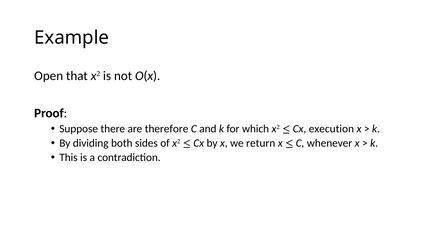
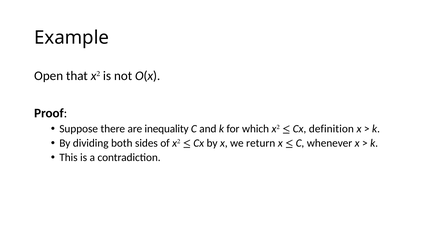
therefore: therefore -> inequality
execution: execution -> definition
